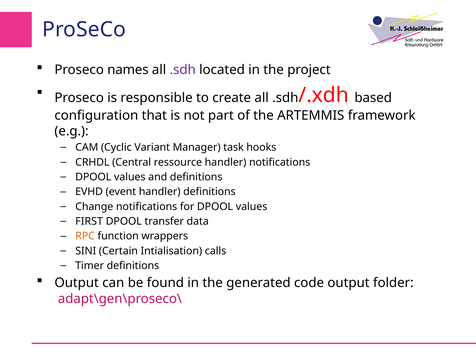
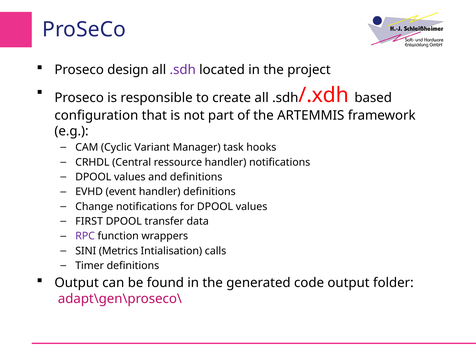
names: names -> design
RPC colour: orange -> purple
Certain: Certain -> Metrics
